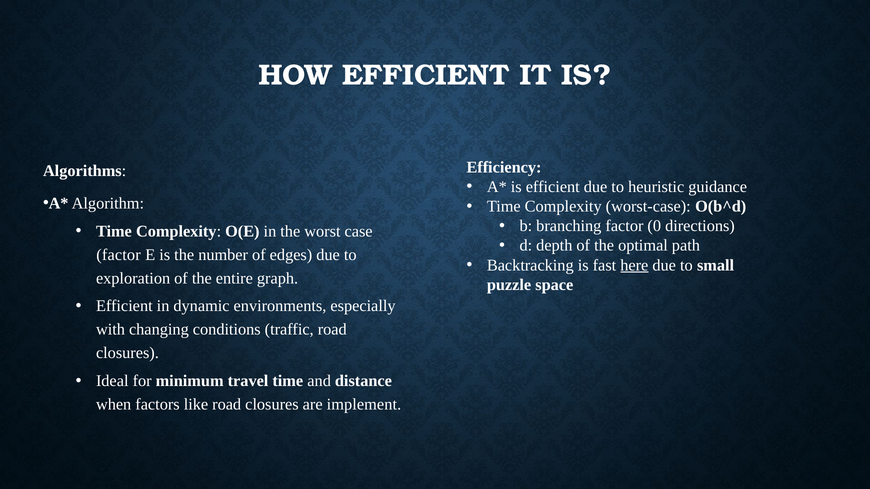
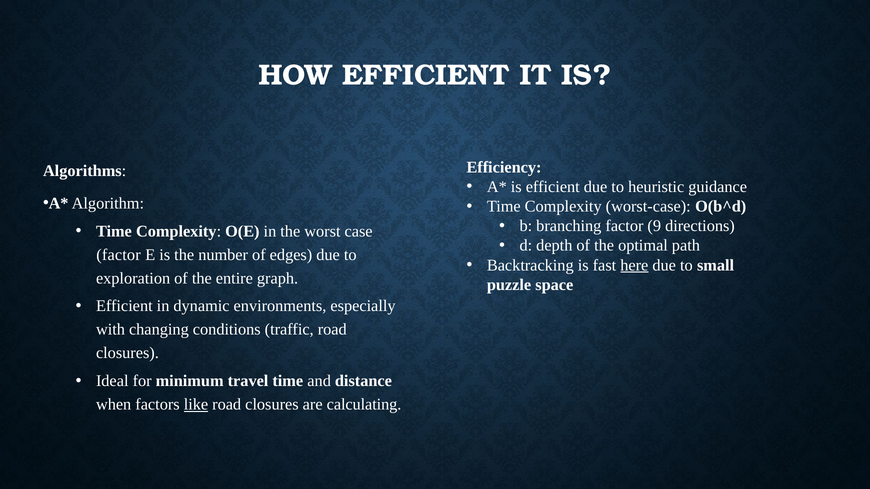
0: 0 -> 9
like underline: none -> present
implement: implement -> calculating
